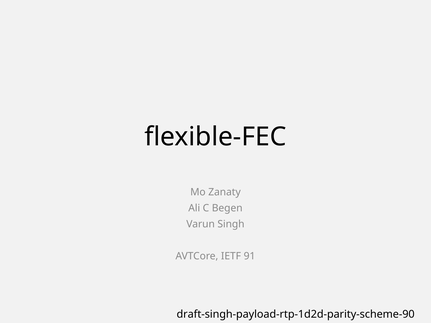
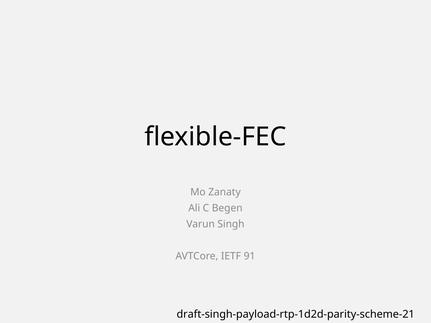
draft-singh-payload-rtp-1d2d-parity-scheme-90: draft-singh-payload-rtp-1d2d-parity-scheme-90 -> draft-singh-payload-rtp-1d2d-parity-scheme-21
